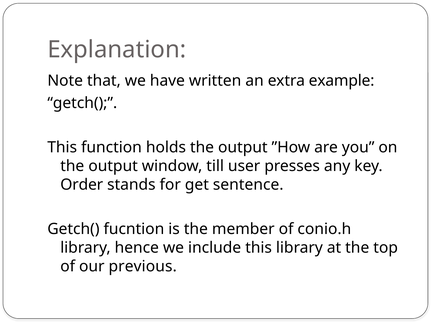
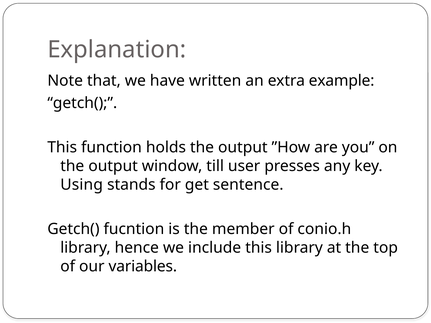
Order: Order -> Using
previous: previous -> variables
